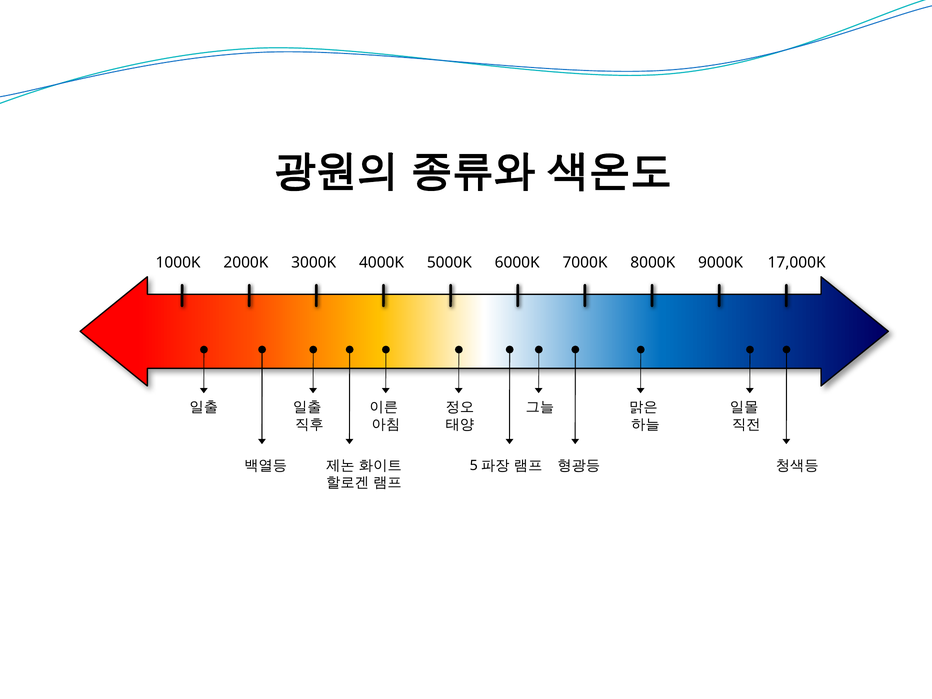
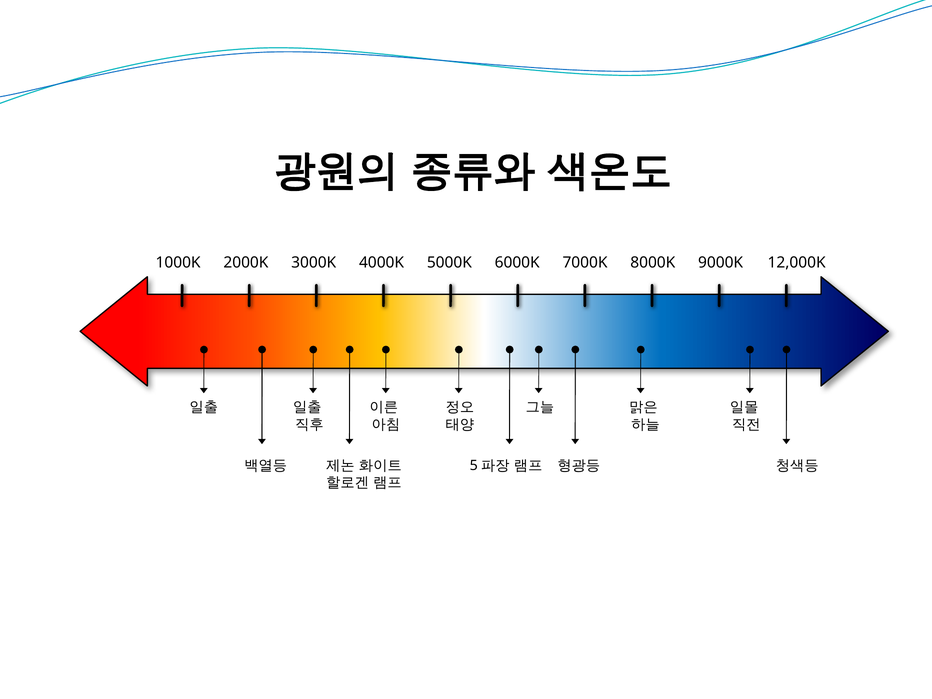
17,000K: 17,000K -> 12,000K
